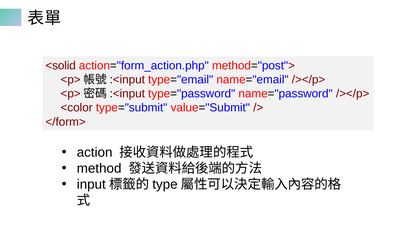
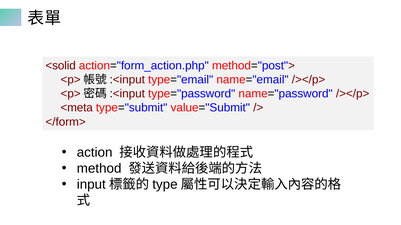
<color: <color -> <meta
